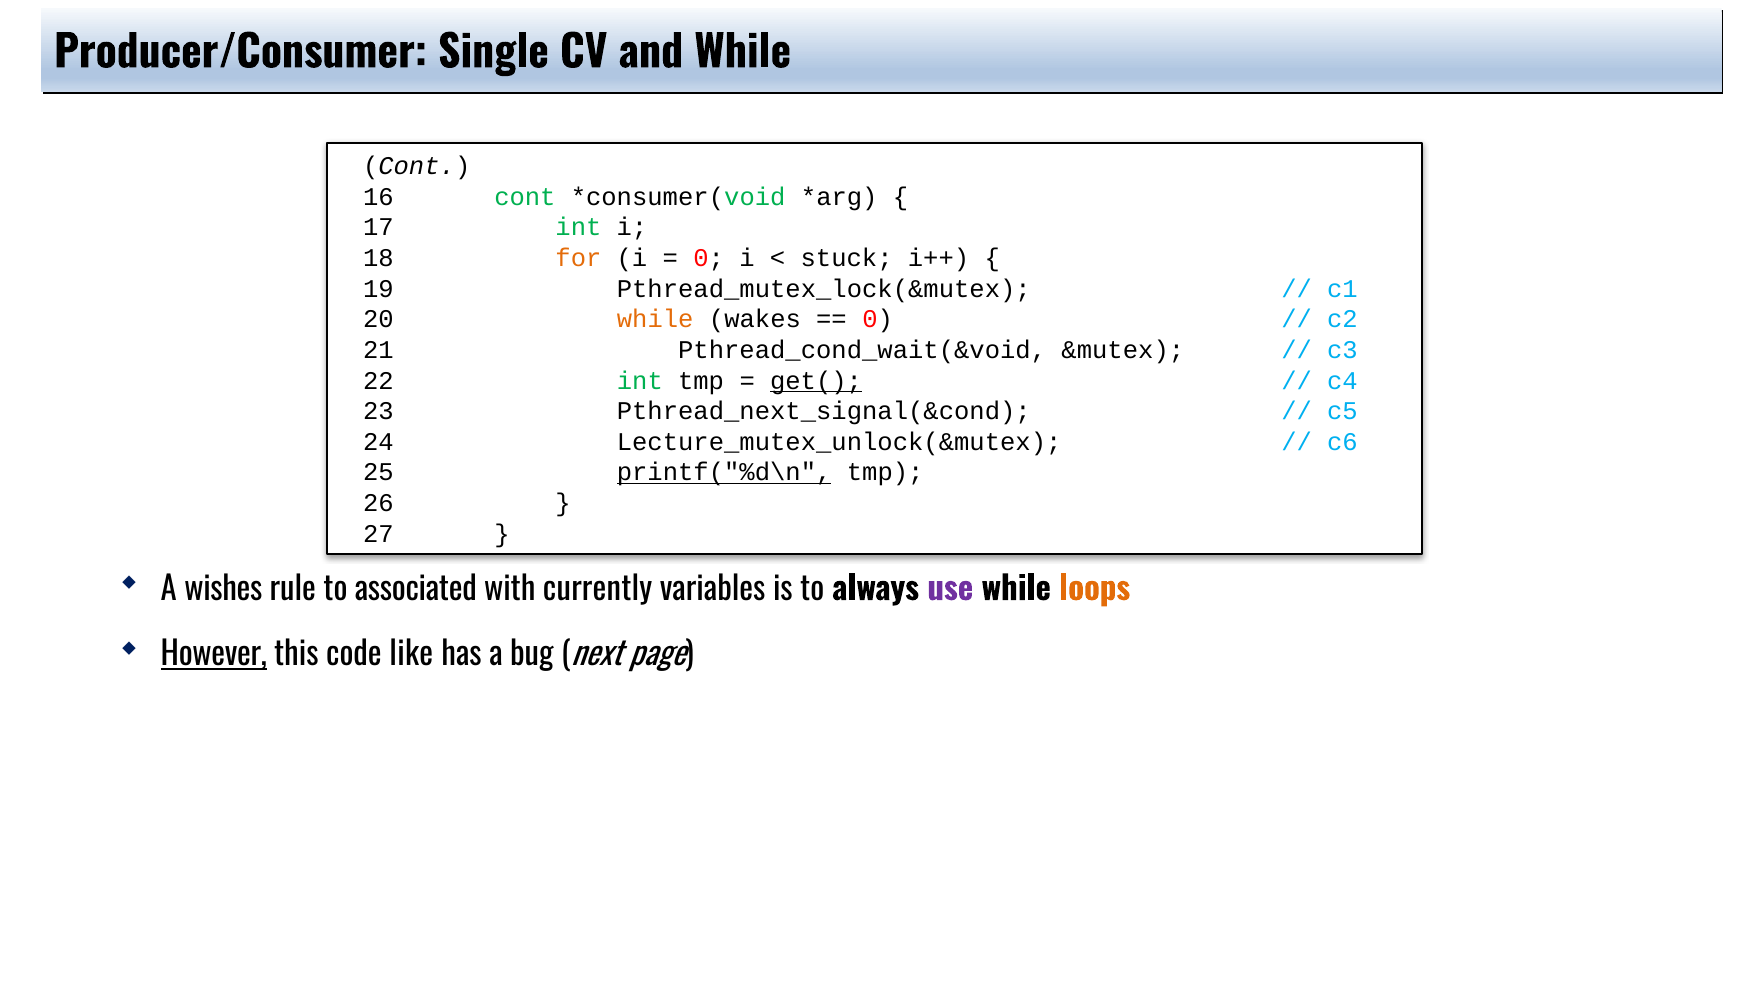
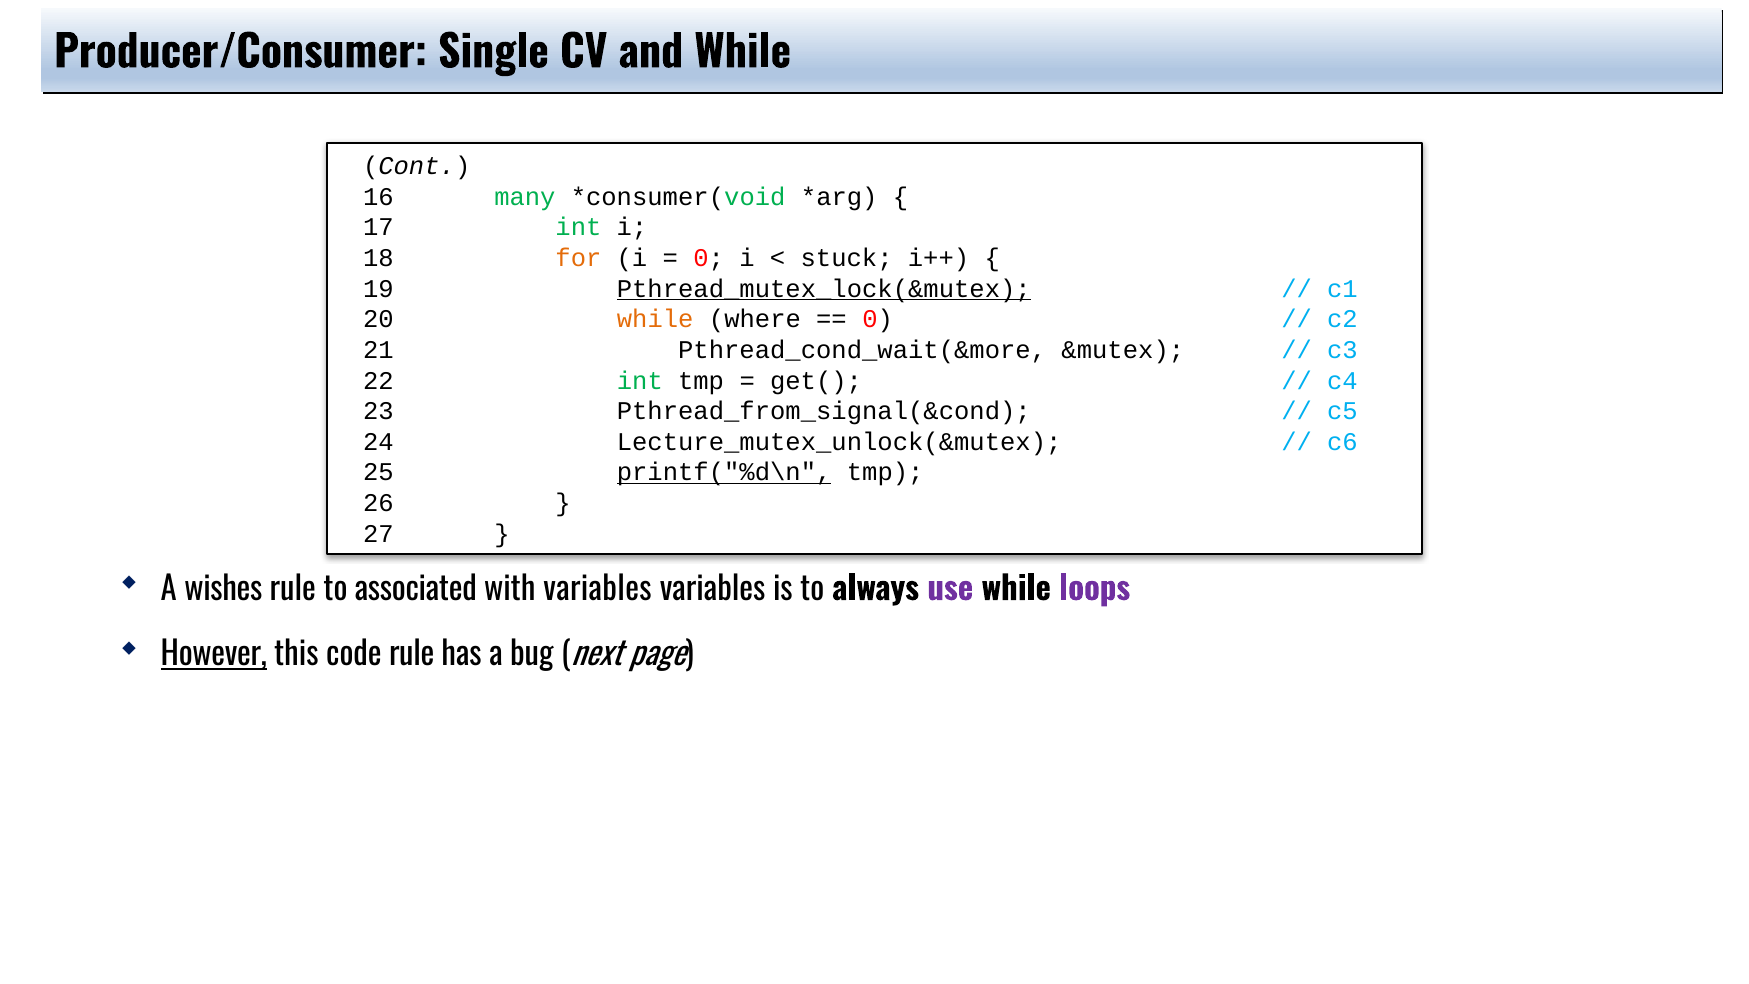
16 cont: cont -> many
Pthread_mutex_lock(&mutex underline: none -> present
wakes: wakes -> where
Pthread_cond_wait(&void: Pthread_cond_wait(&void -> Pthread_cond_wait(&more
get( underline: present -> none
Pthread_next_signal(&cond: Pthread_next_signal(&cond -> Pthread_from_signal(&cond
with currently: currently -> variables
loops colour: orange -> purple
code like: like -> rule
